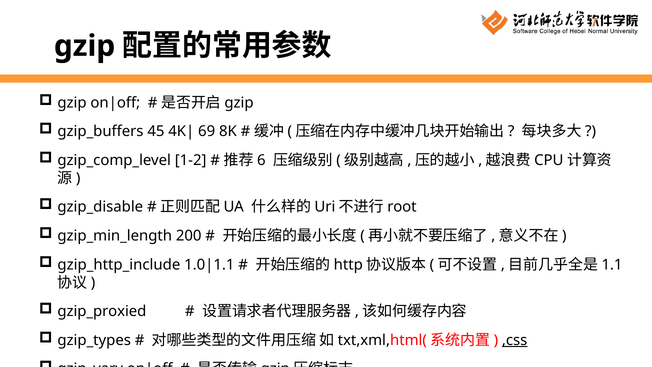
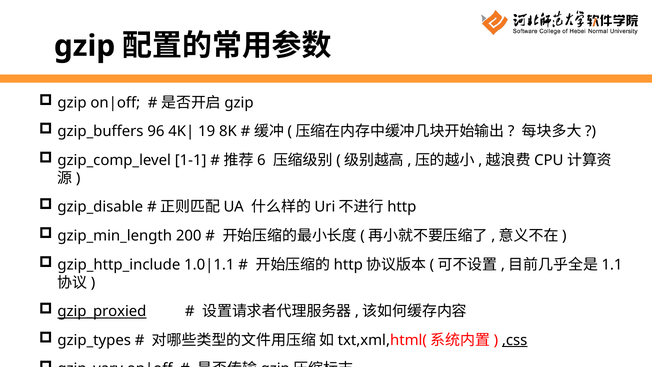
45: 45 -> 96
69: 69 -> 19
1-2: 1-2 -> 1-1
root at (402, 207): root -> http
gzip_proxied underline: none -> present
